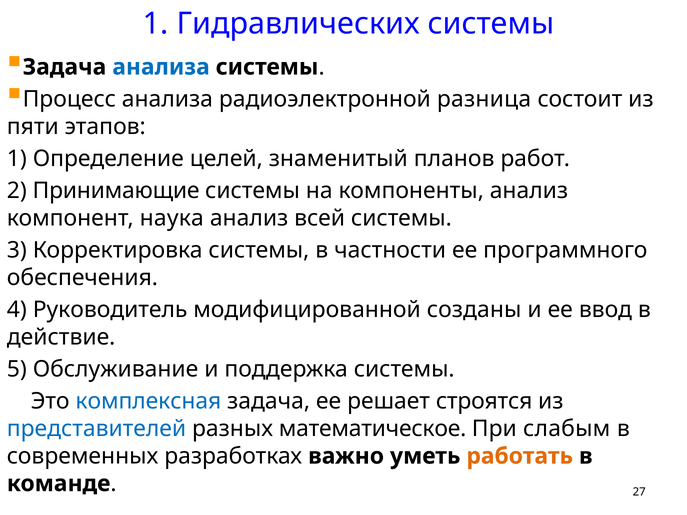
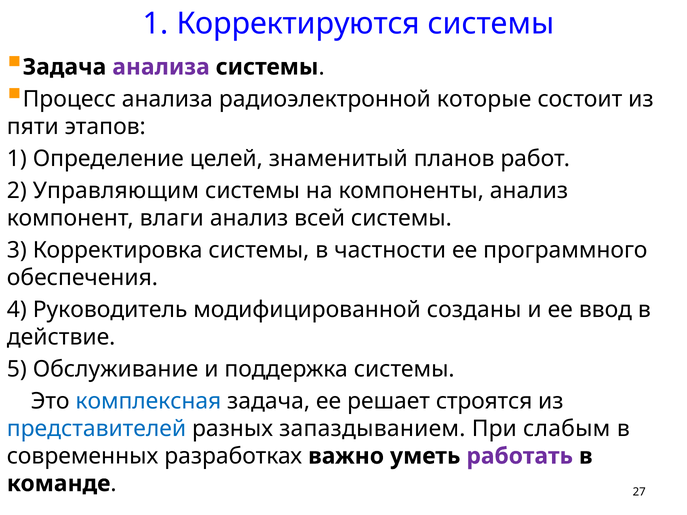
Гидравлических: Гидравлических -> Корректируются
анализа at (161, 67) colour: blue -> purple
разница: разница -> которые
Принимающие: Принимающие -> Управляющим
наука: наука -> влаги
математическое: математическое -> запаздыванием
работать colour: orange -> purple
